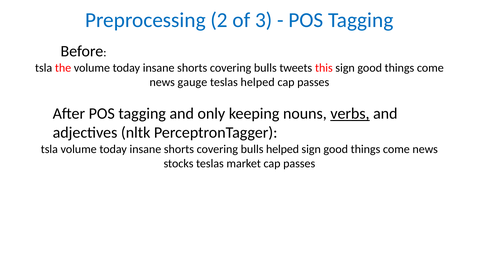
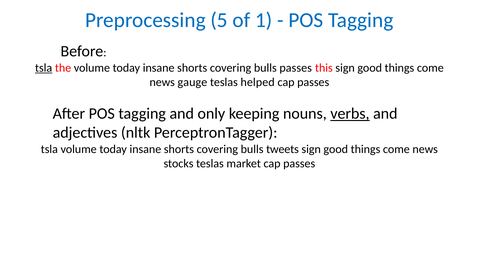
2: 2 -> 5
3: 3 -> 1
tsla at (44, 68) underline: none -> present
bulls tweets: tweets -> passes
bulls helped: helped -> tweets
